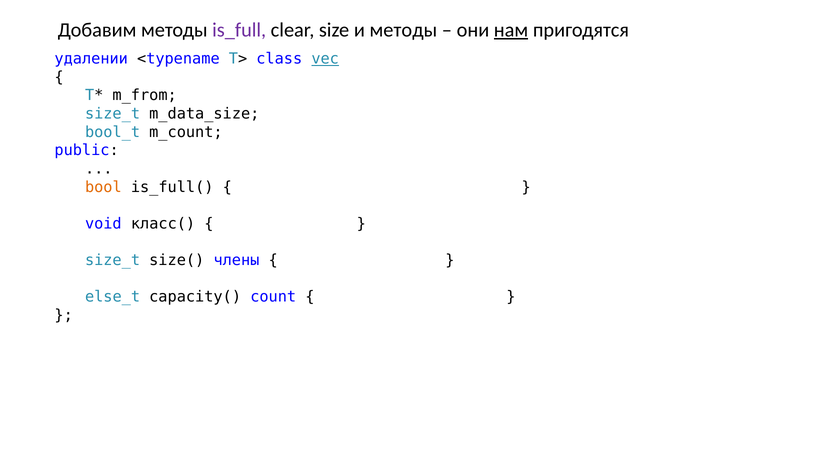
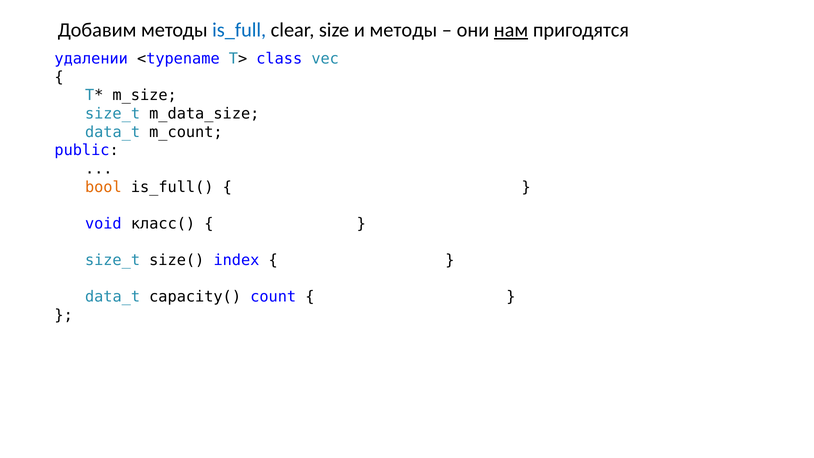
is_full colour: purple -> blue
vec underline: present -> none
m_from: m_from -> m_size
bool_t at (113, 132): bool_t -> data_t
члены: члены -> index
else_t at (113, 297): else_t -> data_t
